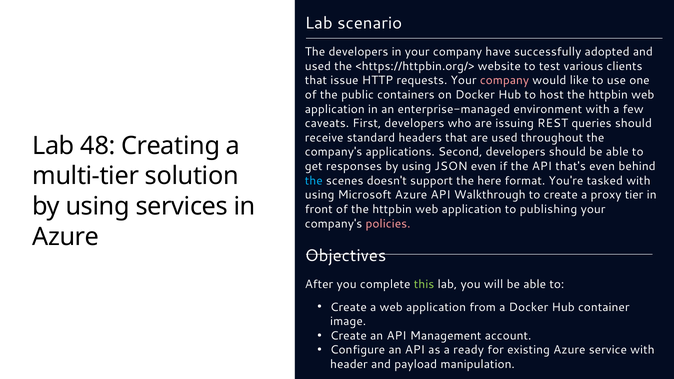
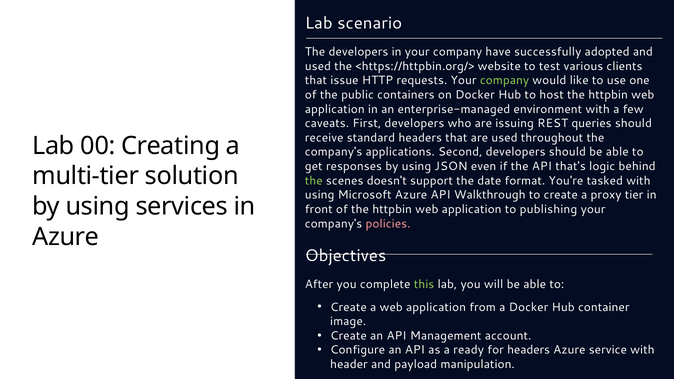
company at (504, 80) colour: pink -> light green
48: 48 -> 00
that's even: even -> logic
the at (314, 181) colour: light blue -> light green
here: here -> date
for existing: existing -> headers
